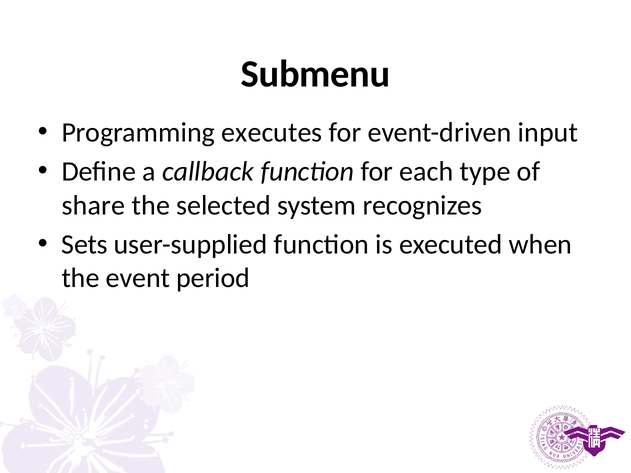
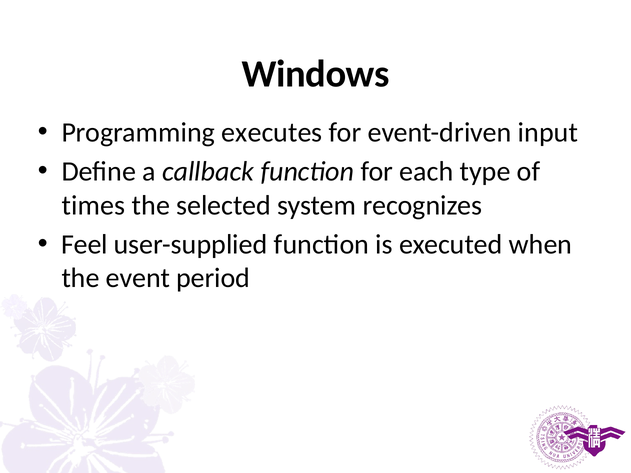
Submenu: Submenu -> Windows
share: share -> times
Sets: Sets -> Feel
